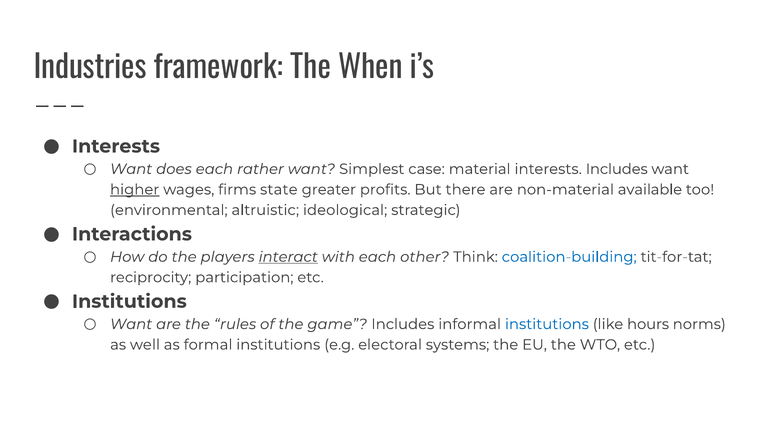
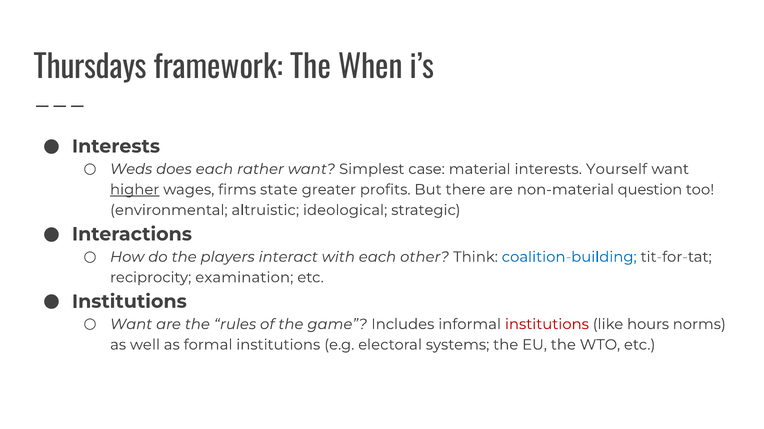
Industries: Industries -> Thursdays
Want at (131, 169): Want -> Weds
interests Includes: Includes -> Yourself
available: available -> question
interact underline: present -> none
participation: participation -> examination
institutions at (547, 325) colour: blue -> red
